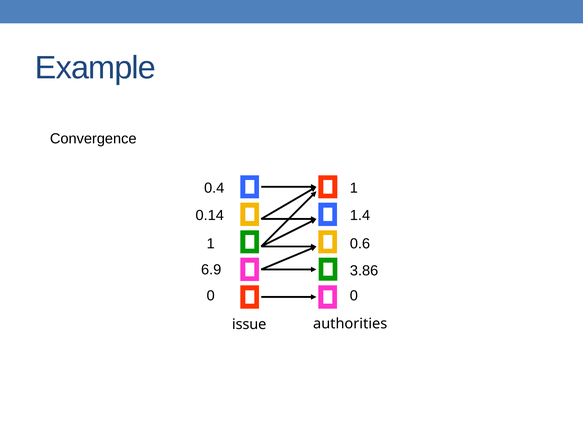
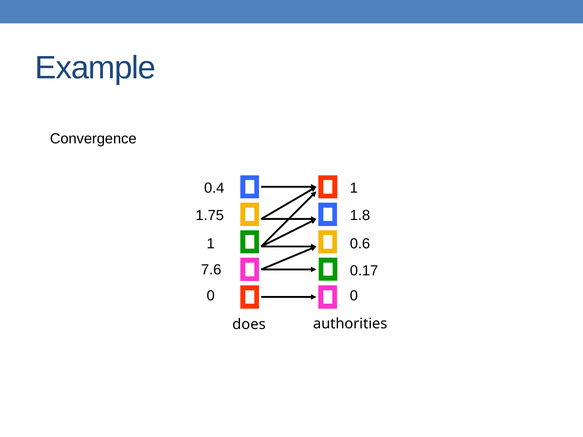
0.14: 0.14 -> 1.75
1.4: 1.4 -> 1.8
6.9: 6.9 -> 7.6
3.86: 3.86 -> 0.17
issue: issue -> does
